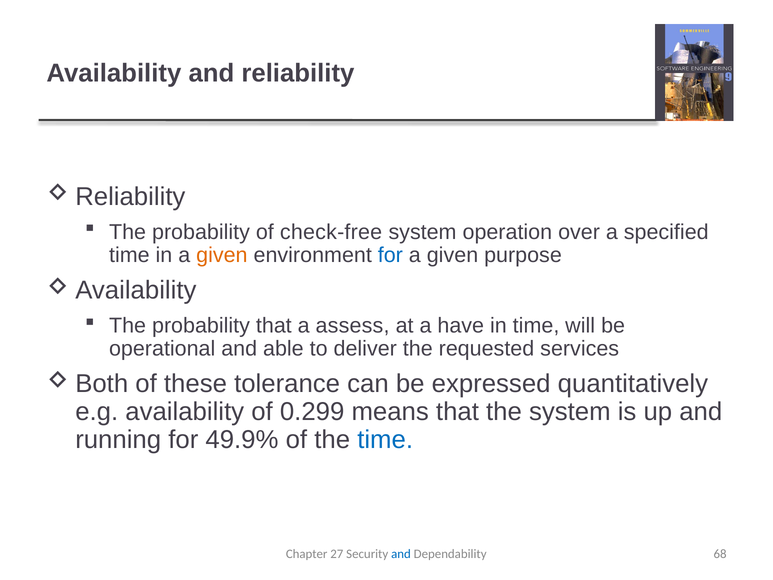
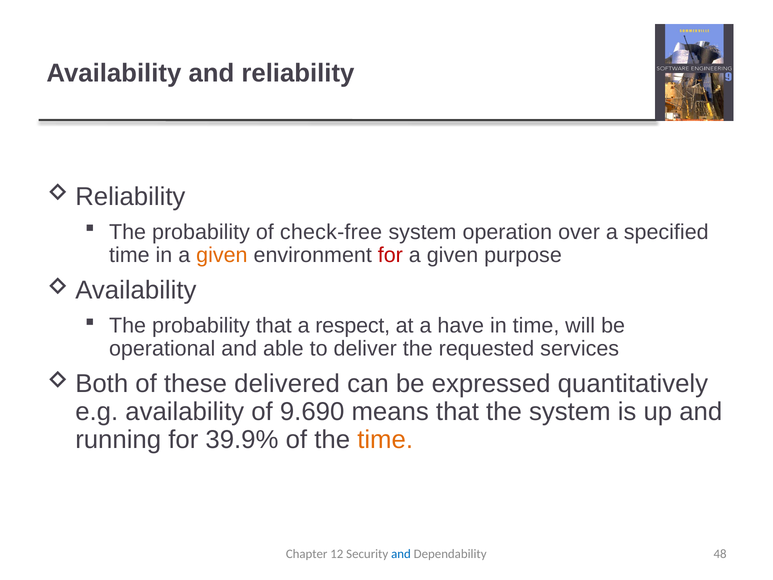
for at (390, 255) colour: blue -> red
assess: assess -> respect
tolerance: tolerance -> delivered
0.299: 0.299 -> 9.690
49.9%: 49.9% -> 39.9%
time at (385, 439) colour: blue -> orange
27: 27 -> 12
68: 68 -> 48
